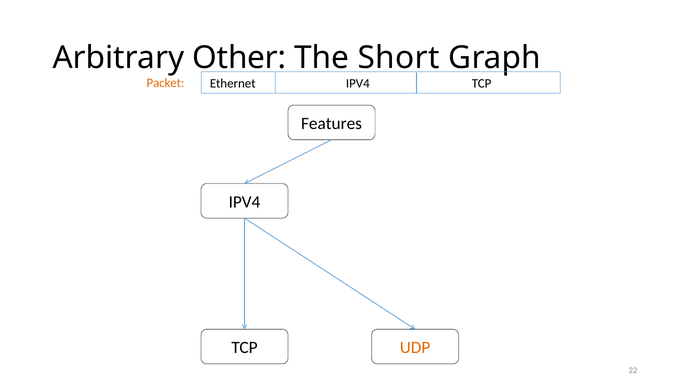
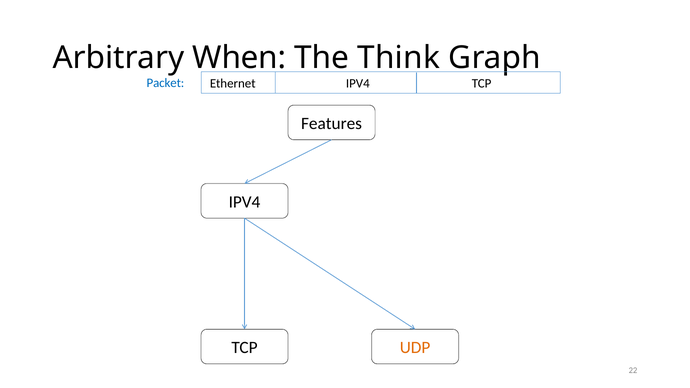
Other: Other -> When
Short: Short -> Think
Packet colour: orange -> blue
